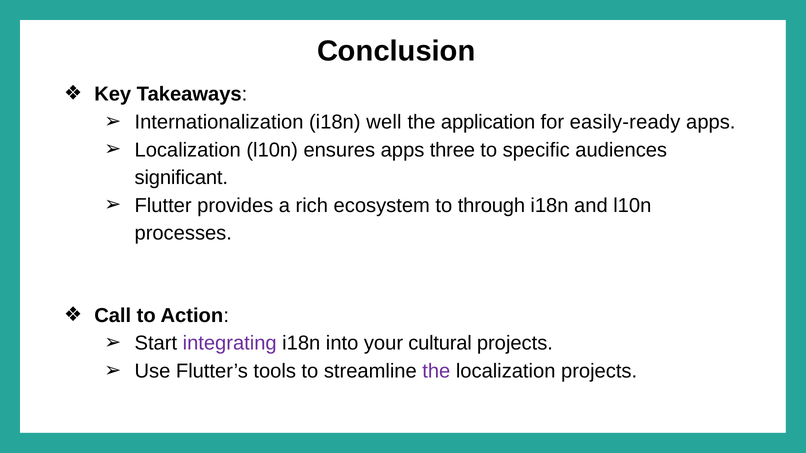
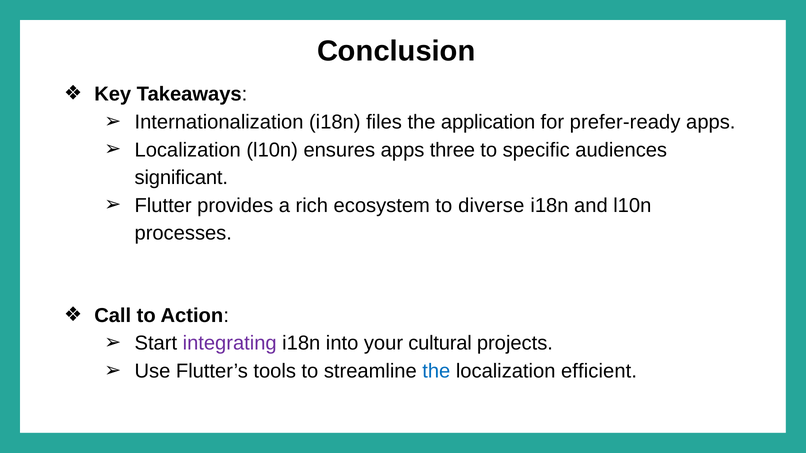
well: well -> files
easily-ready: easily-ready -> prefer-ready
through: through -> diverse
the at (436, 371) colour: purple -> blue
localization projects: projects -> efficient
